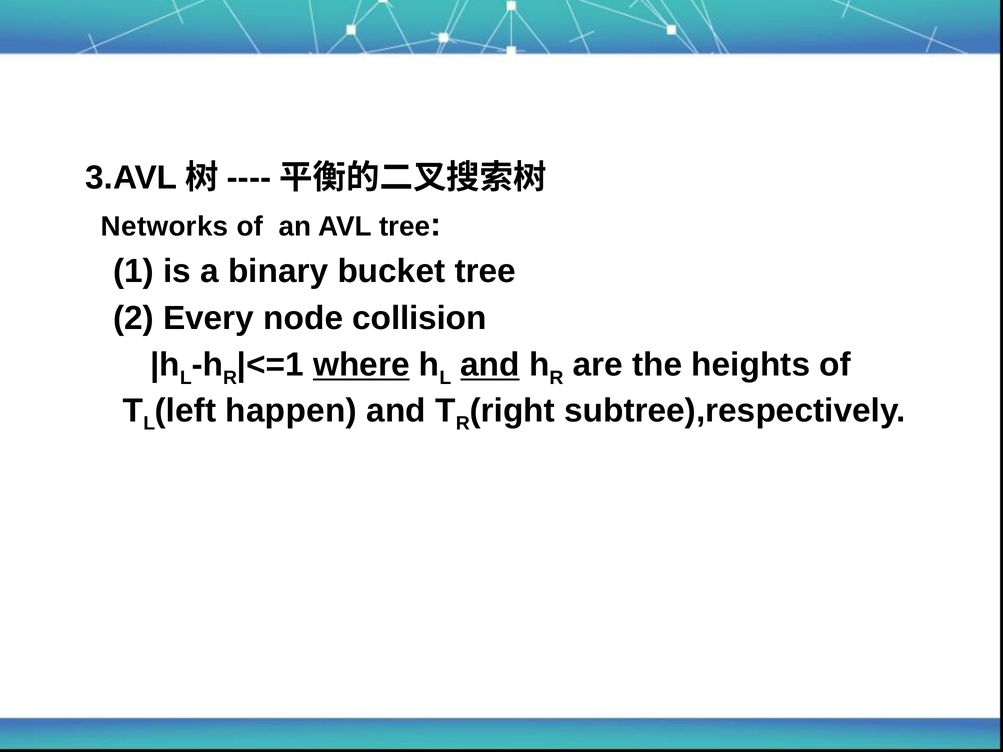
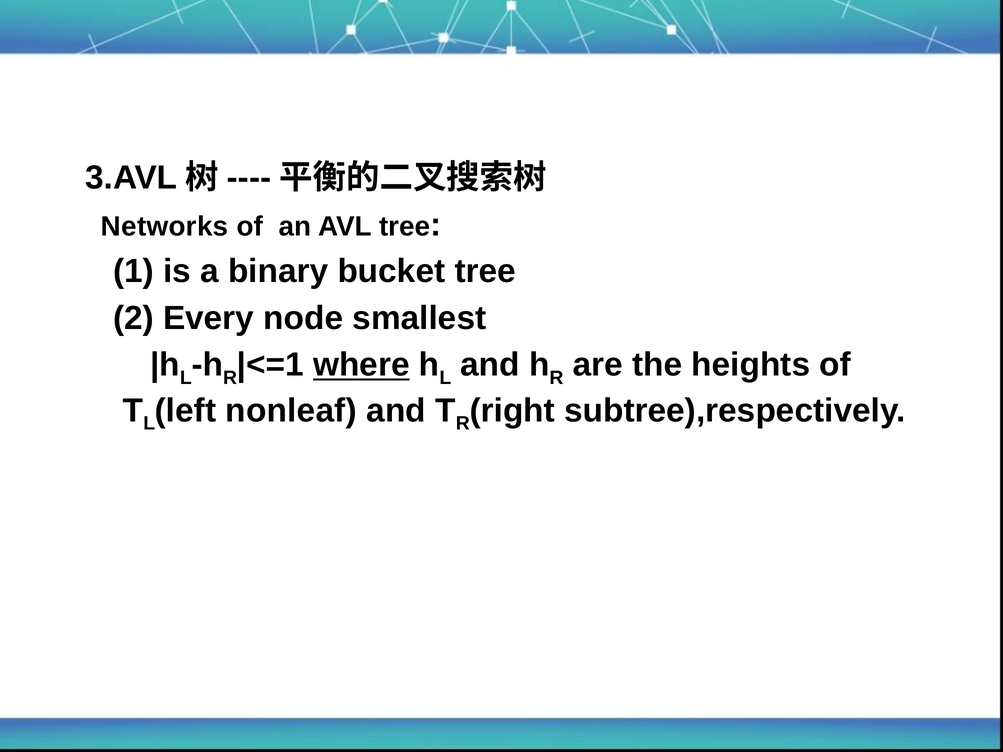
collision: collision -> smallest
and at (490, 365) underline: present -> none
happen: happen -> nonleaf
